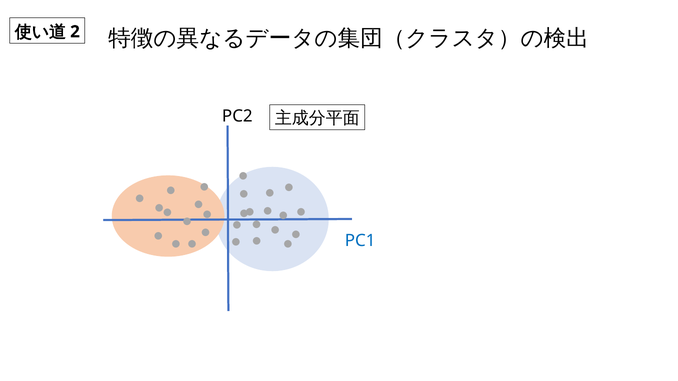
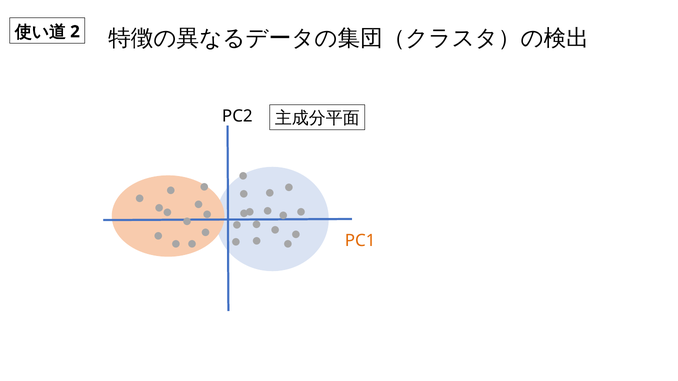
PC1 colour: blue -> orange
